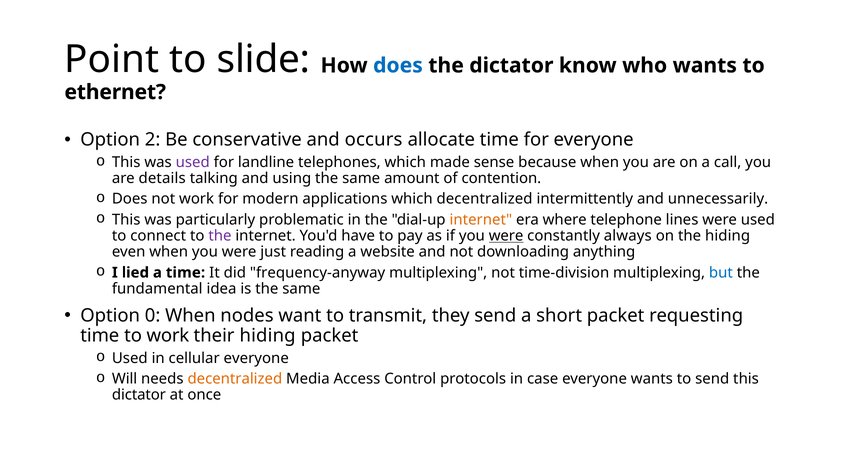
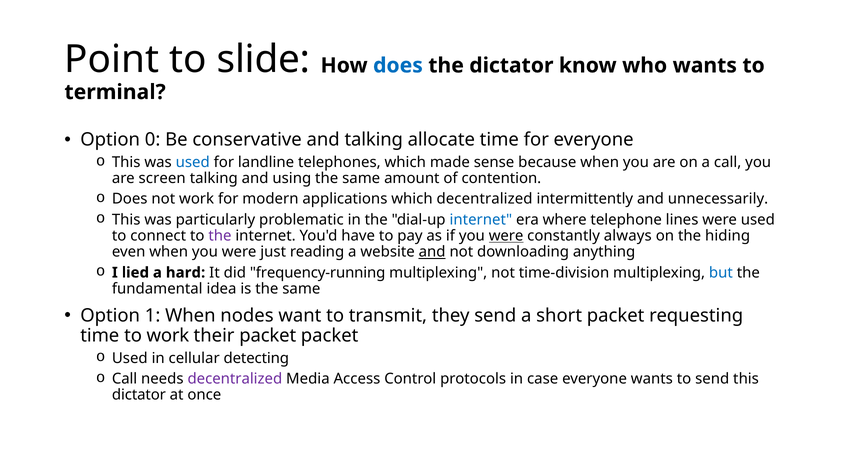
ethernet: ethernet -> terminal
2: 2 -> 0
and occurs: occurs -> talking
used at (193, 162) colour: purple -> blue
details: details -> screen
internet at (481, 219) colour: orange -> blue
and at (432, 252) underline: none -> present
a time: time -> hard
frequency-anyway: frequency-anyway -> frequency-running
0: 0 -> 1
their hiding: hiding -> packet
cellular everyone: everyone -> detecting
Will at (125, 378): Will -> Call
decentralized at (235, 378) colour: orange -> purple
